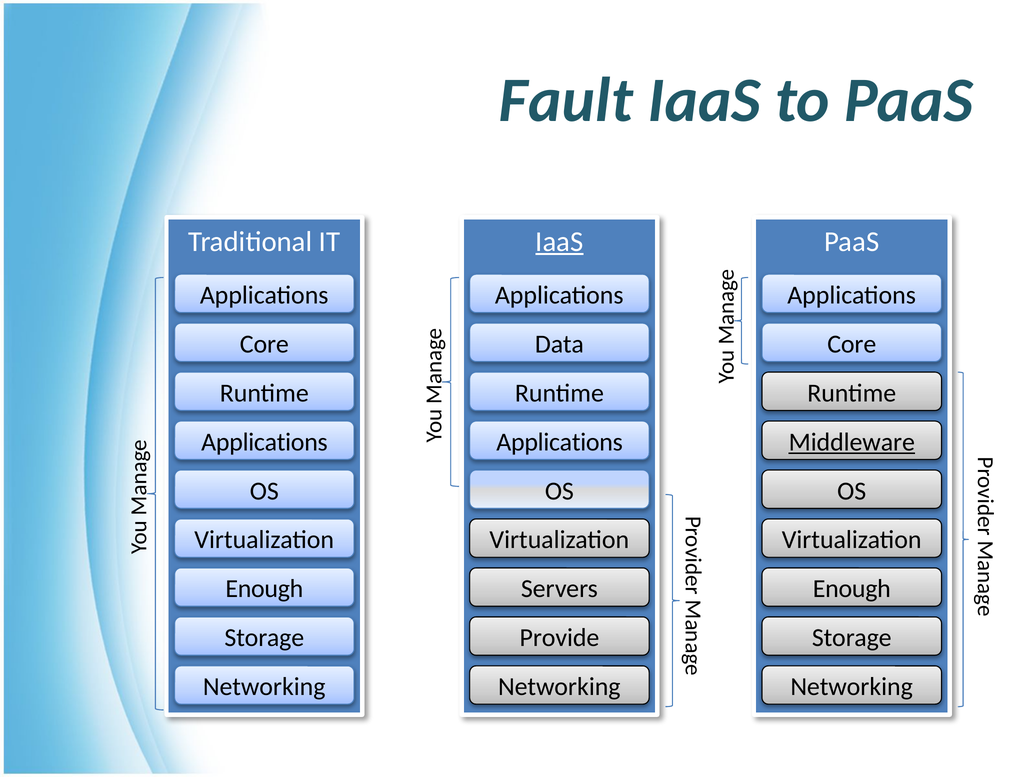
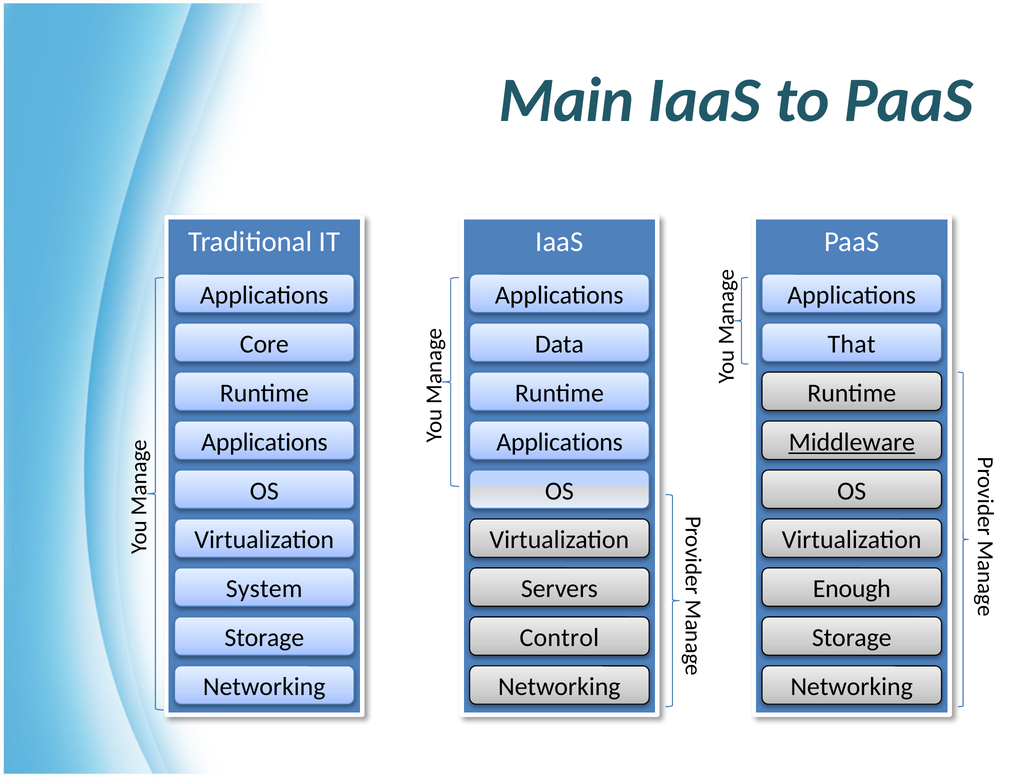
Fault: Fault -> Main
IaaS at (559, 242) underline: present -> none
Core at (852, 344): Core -> That
Enough at (264, 589): Enough -> System
Provide: Provide -> Control
